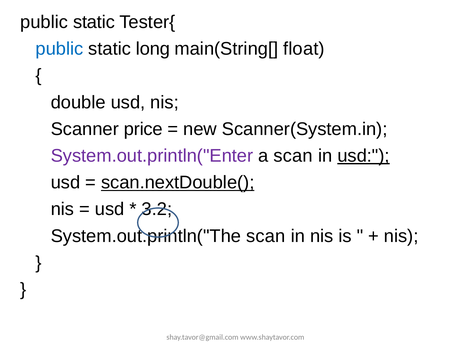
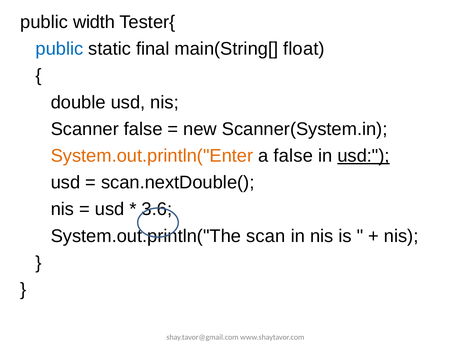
static at (94, 22): static -> width
long: long -> final
Scanner price: price -> false
System.out.println("Enter colour: purple -> orange
a scan: scan -> false
scan.nextDouble( underline: present -> none
3.2: 3.2 -> 3.6
